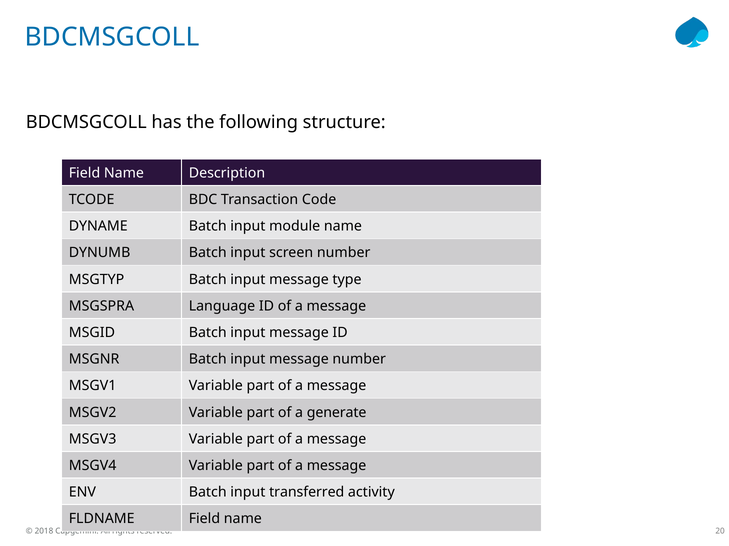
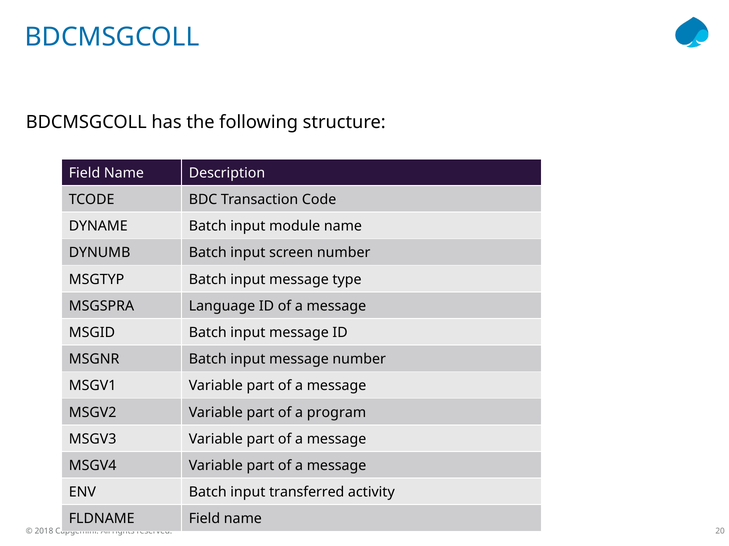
generate: generate -> program
